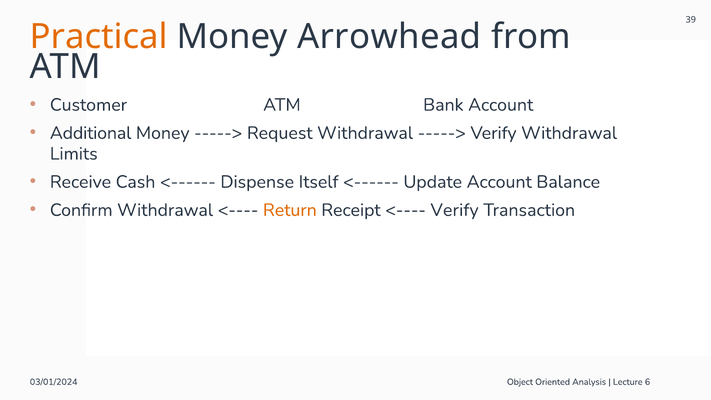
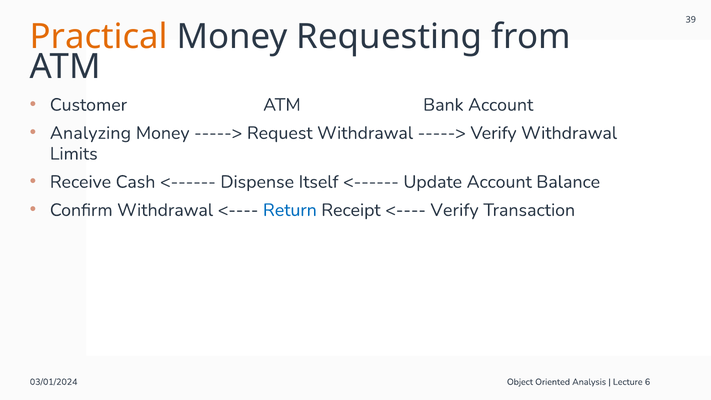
Arrowhead: Arrowhead -> Requesting
Additional: Additional -> Analyzing
Return colour: orange -> blue
